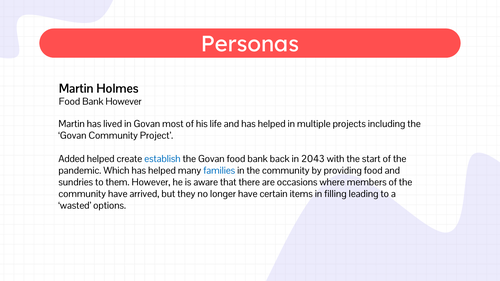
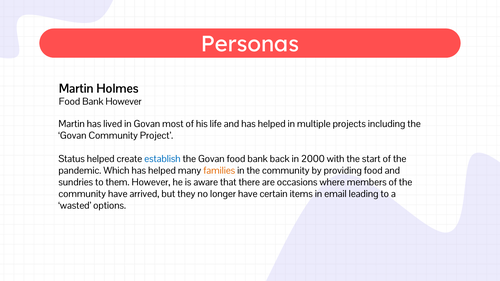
Added: Added -> Status
2043: 2043 -> 2000
families colour: blue -> orange
filling: filling -> email
